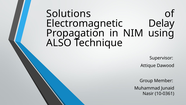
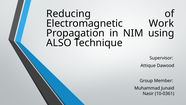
Solutions: Solutions -> Reducing
Delay: Delay -> Work
